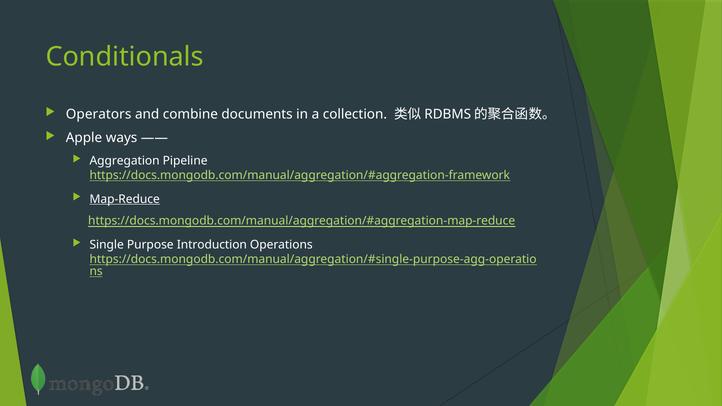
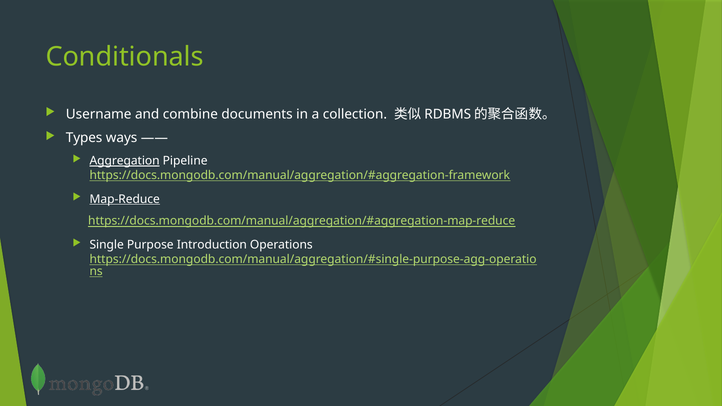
Operators: Operators -> Username
Apple: Apple -> Types
Aggregation underline: none -> present
